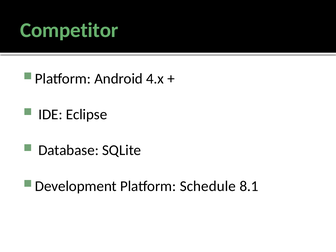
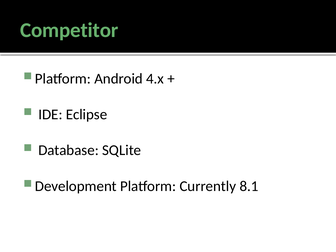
Schedule: Schedule -> Currently
